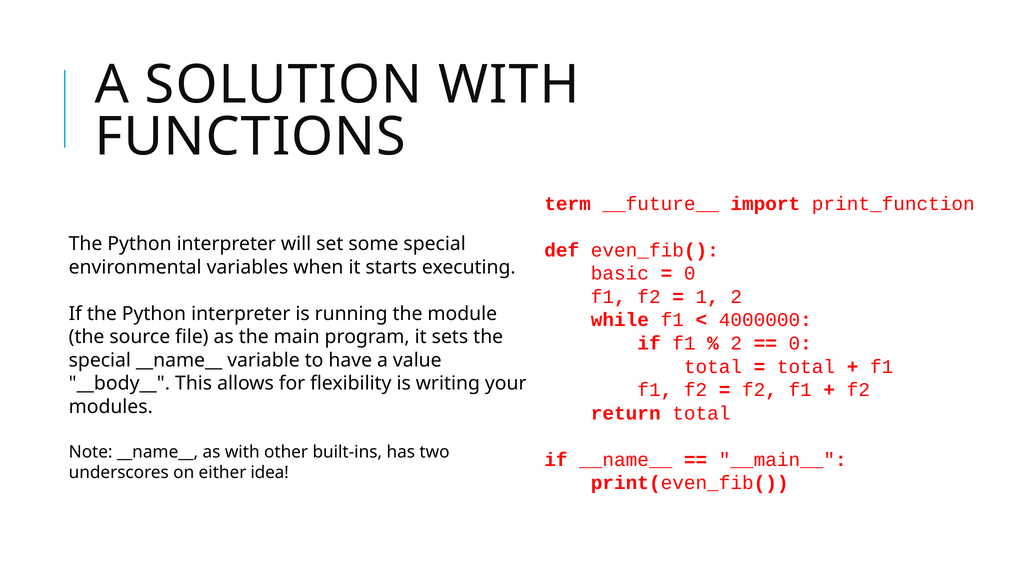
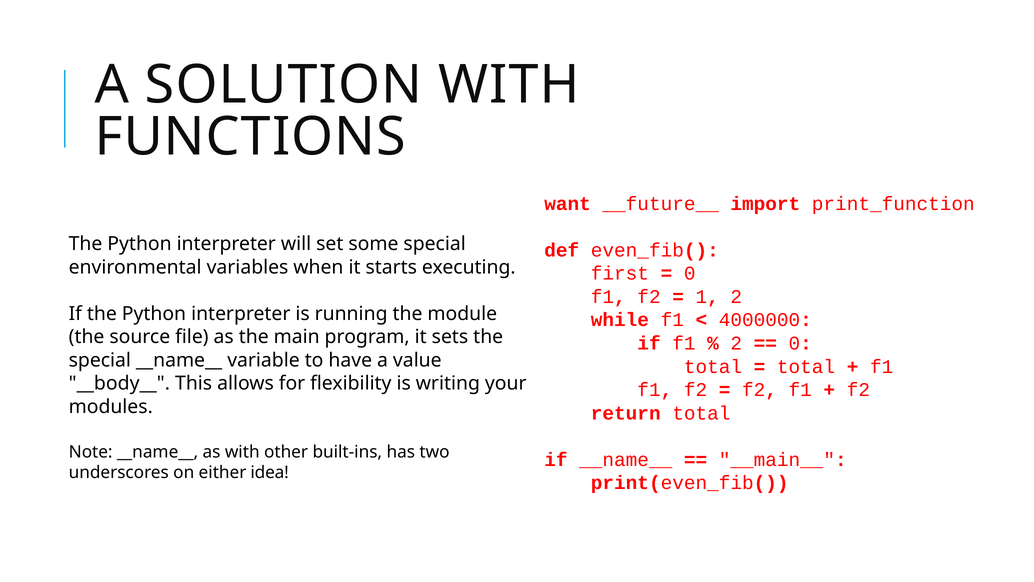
term: term -> want
basic: basic -> first
